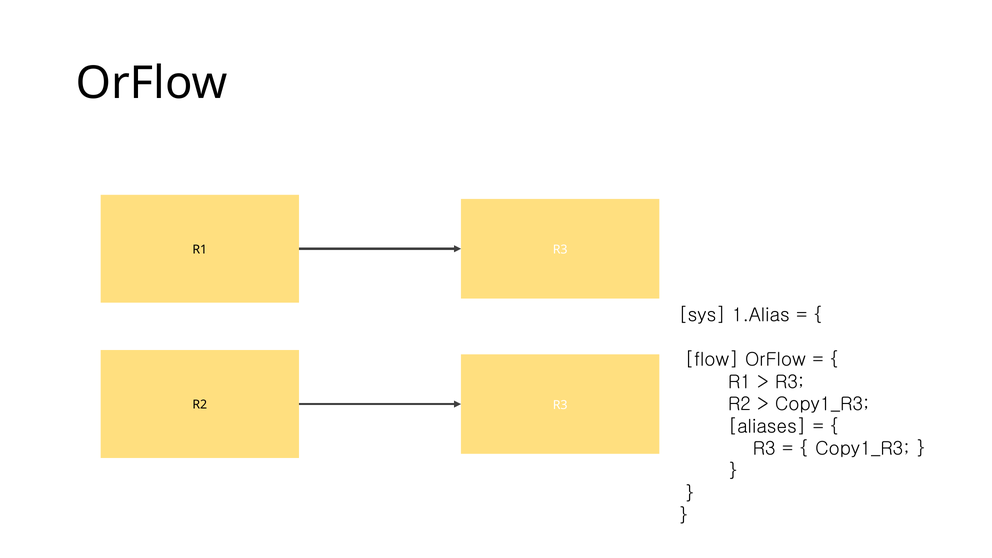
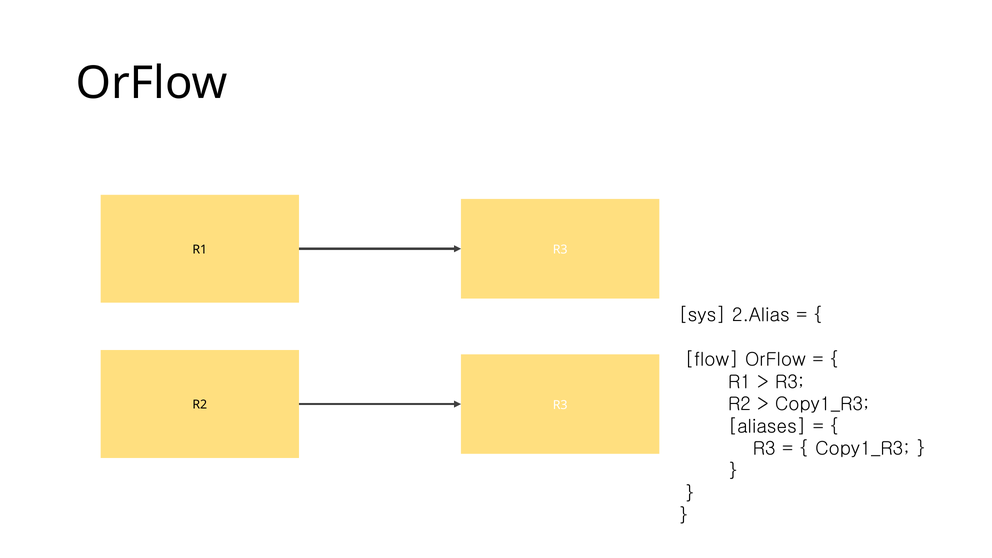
1.Alias: 1.Alias -> 2.Alias
